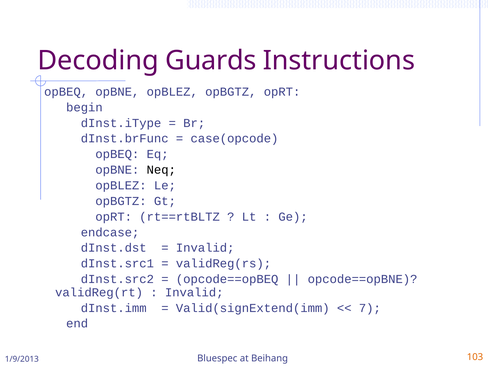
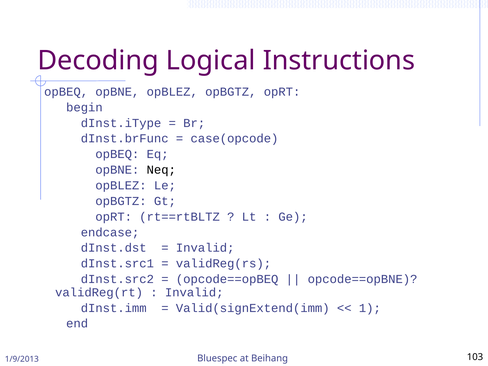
Guards: Guards -> Logical
7: 7 -> 1
103 colour: orange -> black
